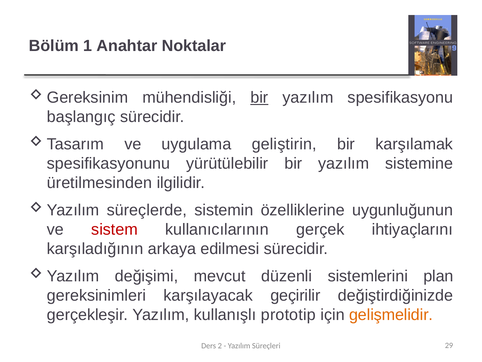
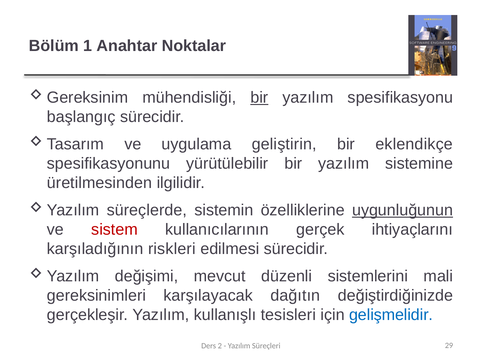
karşılamak: karşılamak -> eklendikçe
uygunluğunun underline: none -> present
arkaya: arkaya -> riskleri
plan: plan -> mali
geçirilir: geçirilir -> dağıtın
prototip: prototip -> tesisleri
gelişmelidir colour: orange -> blue
